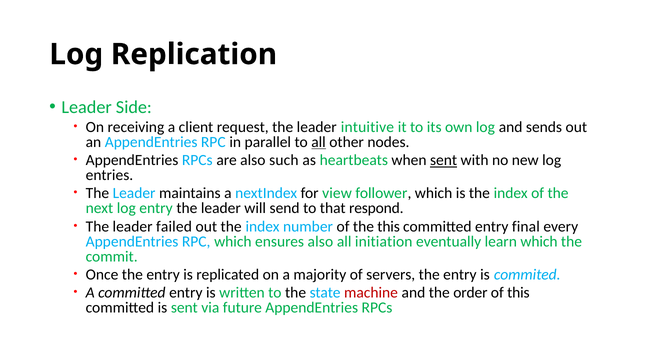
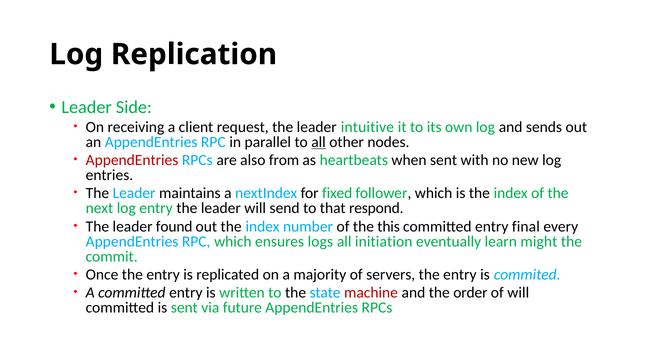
AppendEntries at (132, 160) colour: black -> red
such: such -> from
sent at (444, 160) underline: present -> none
view: view -> fixed
failed: failed -> found
ensures also: also -> logs
learn which: which -> might
of this: this -> will
